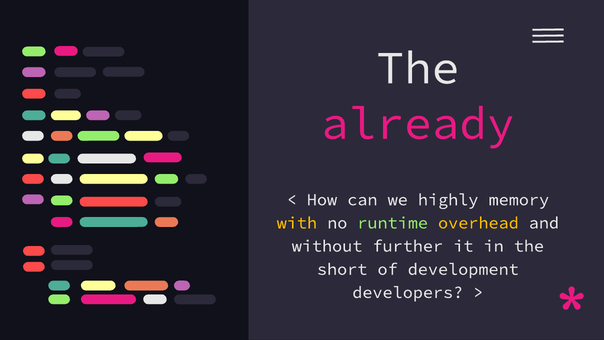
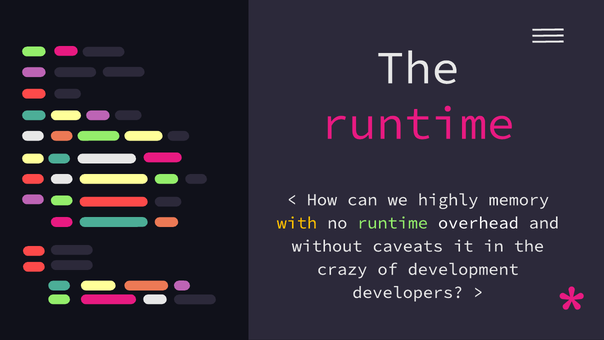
already at (418, 123): already -> runtime
overhead colour: yellow -> white
further: further -> caveats
short: short -> crazy
